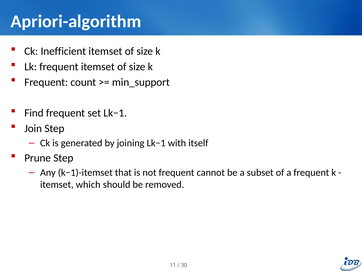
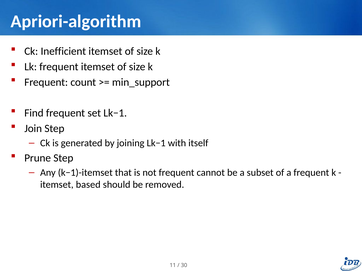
which: which -> based
